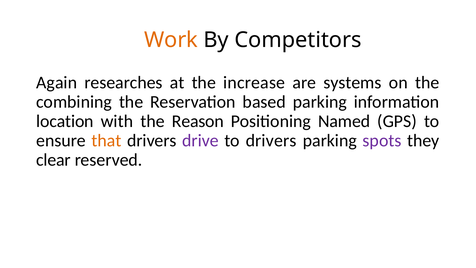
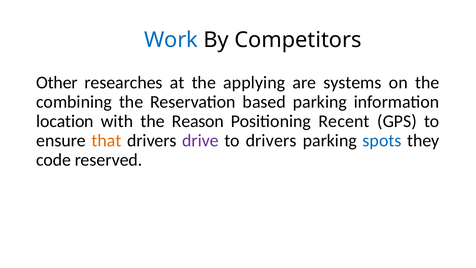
Work colour: orange -> blue
Again: Again -> Other
increase: increase -> applying
Named: Named -> Recent
spots colour: purple -> blue
clear: clear -> code
